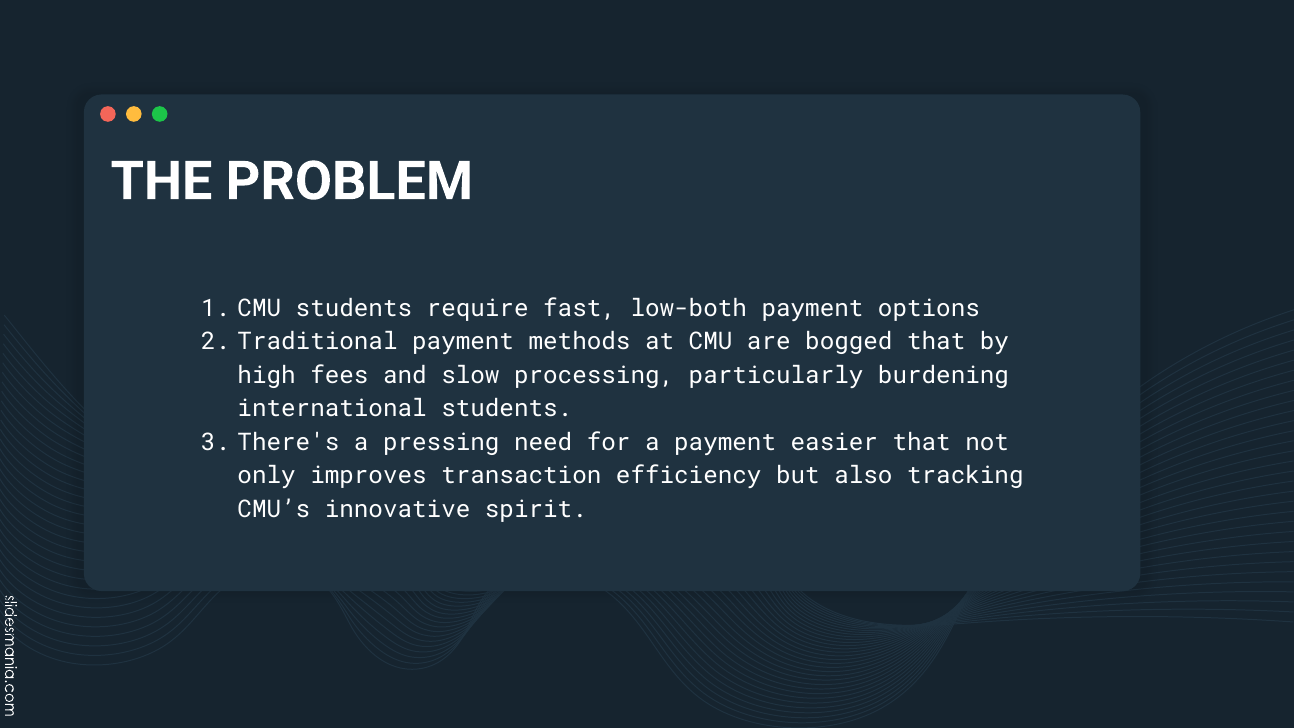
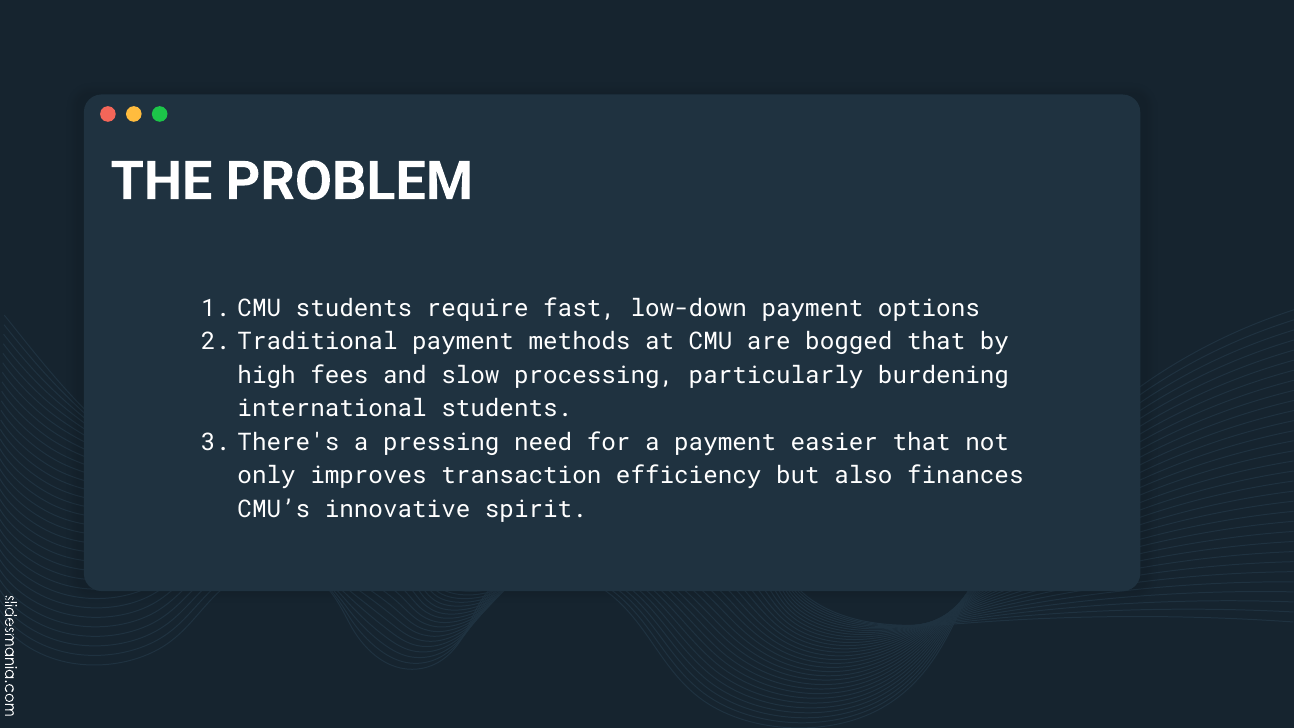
low-both: low-both -> low-down
tracking: tracking -> finances
